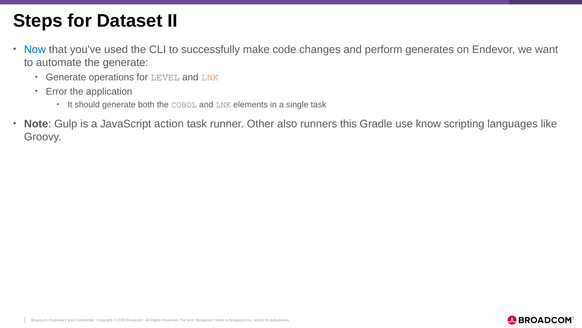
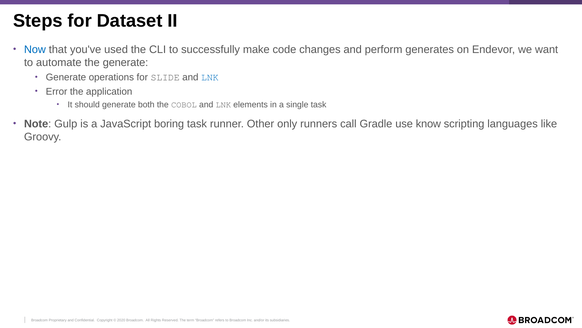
LEVEL: LEVEL -> SLIDE
LNK at (210, 77) colour: orange -> blue
action: action -> boring
also: also -> only
this: this -> call
